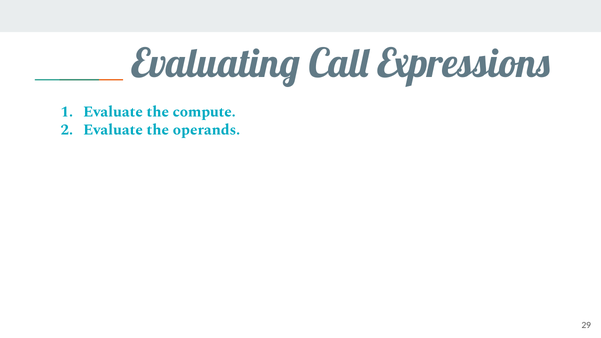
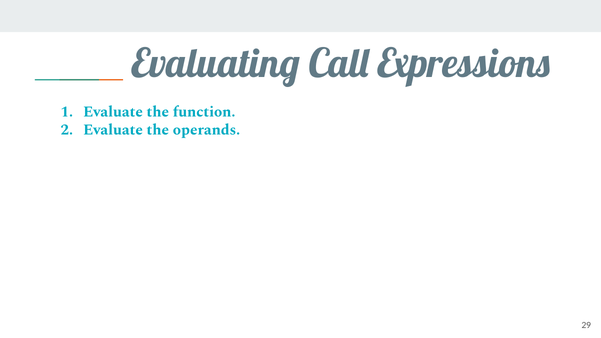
compute: compute -> function
